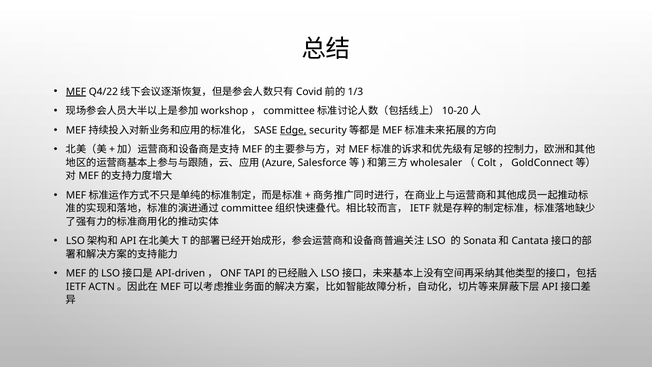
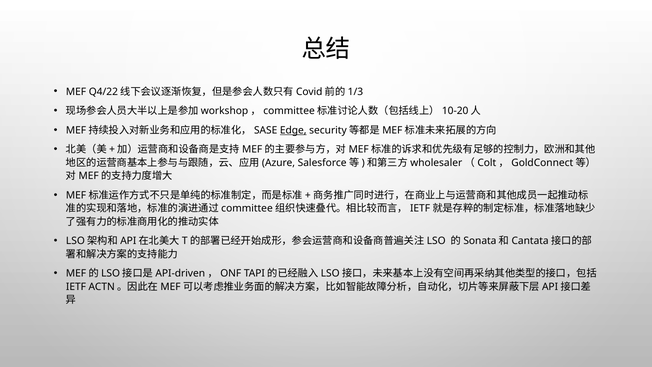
MEF underline: present -> none
